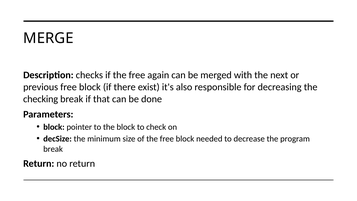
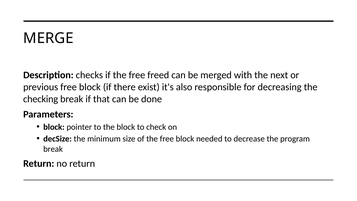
again: again -> freed
